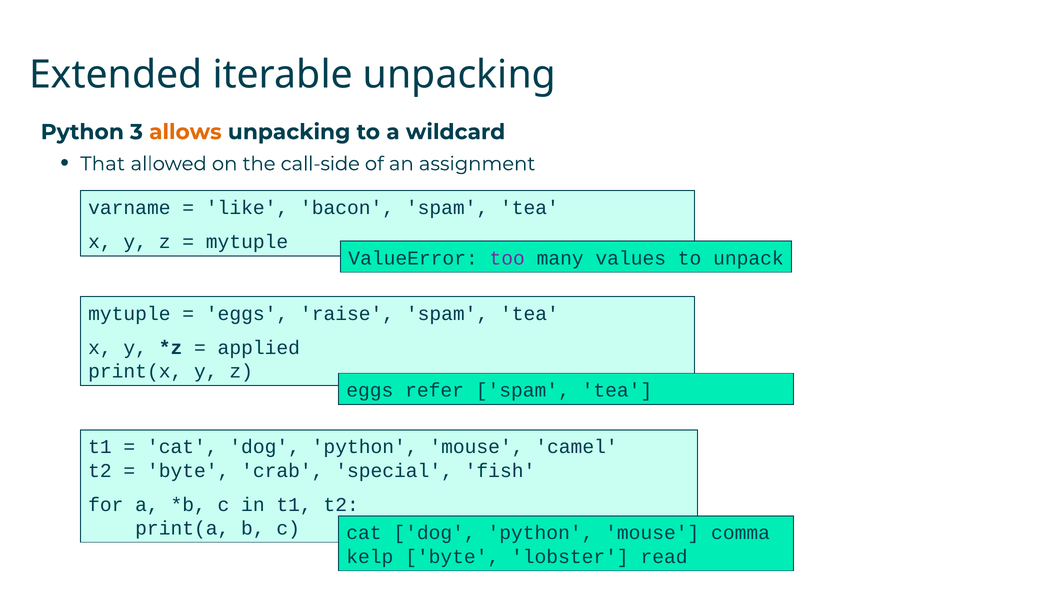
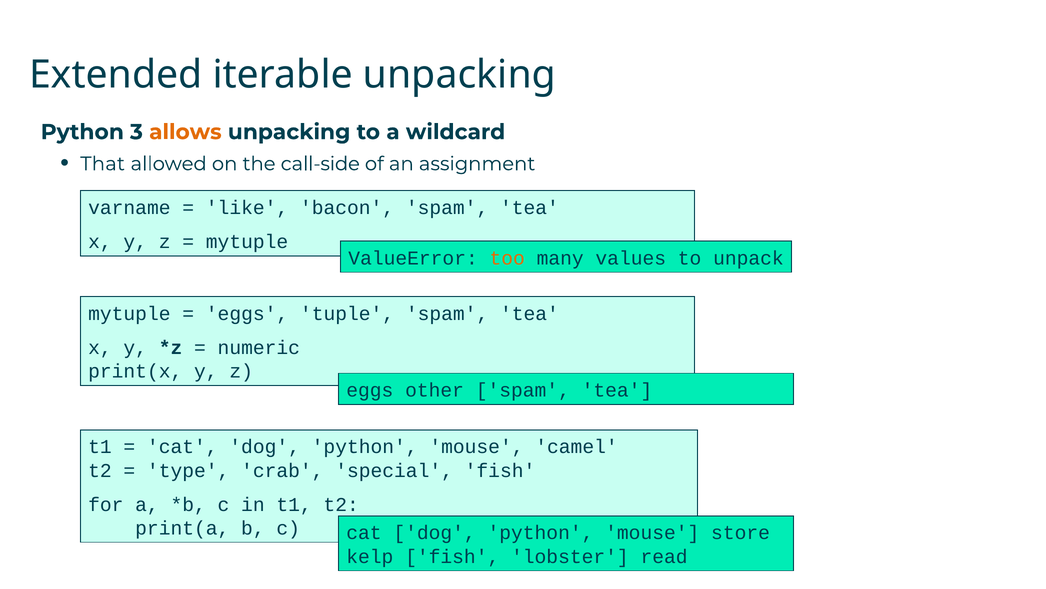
too colour: purple -> orange
raise: raise -> tuple
applied: applied -> numeric
refer: refer -> other
byte at (188, 470): byte -> type
comma: comma -> store
kelp byte: byte -> fish
